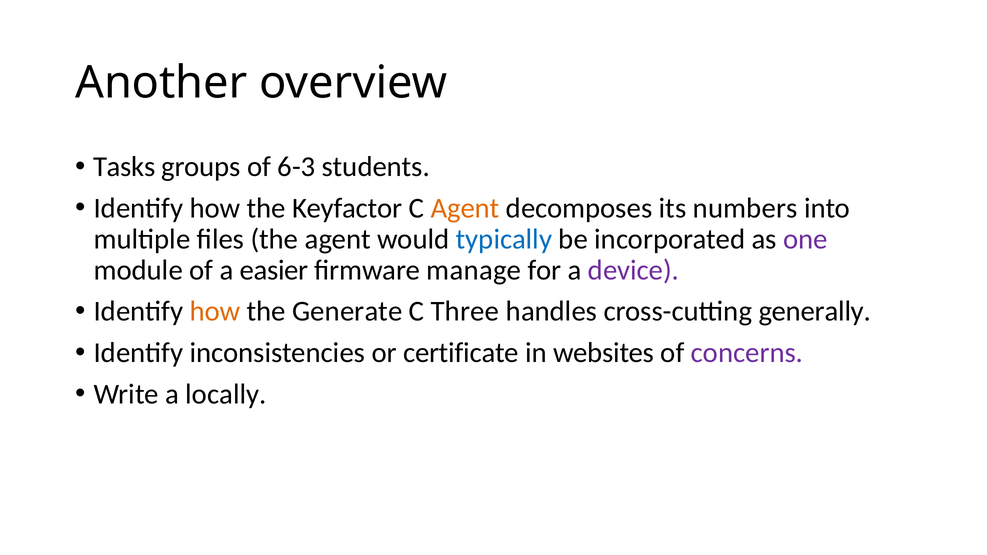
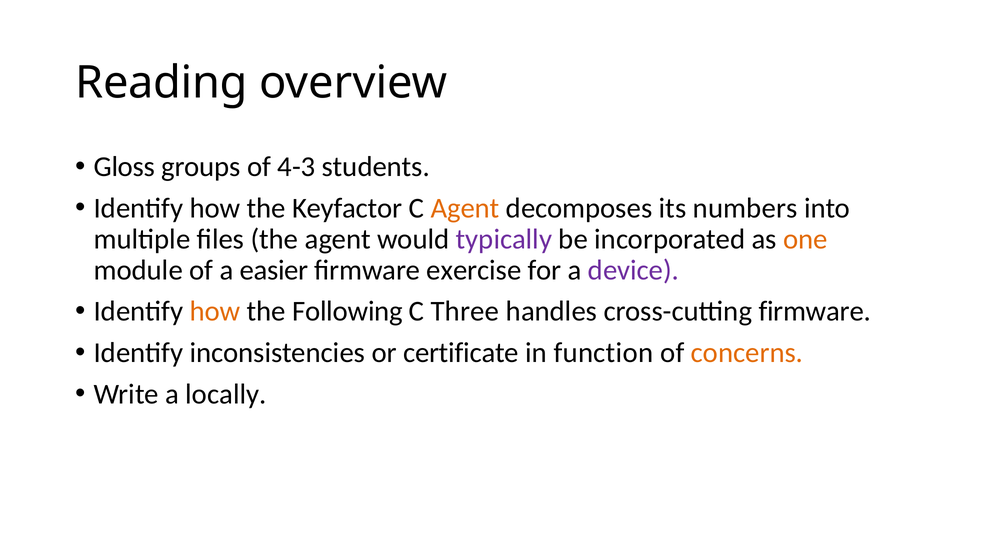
Another: Another -> Reading
Tasks: Tasks -> Gloss
6-3: 6-3 -> 4-3
typically colour: blue -> purple
one colour: purple -> orange
manage: manage -> exercise
Generate: Generate -> Following
cross-cutting generally: generally -> firmware
websites: websites -> function
concerns colour: purple -> orange
